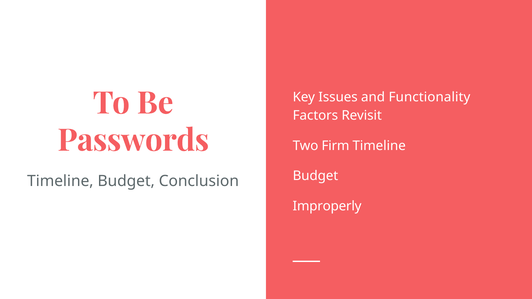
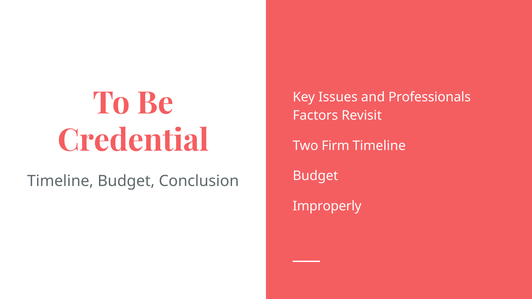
Functionality: Functionality -> Professionals
Passwords: Passwords -> Credential
